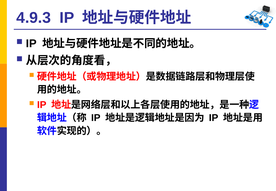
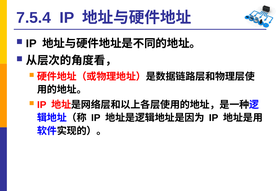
4.9.3: 4.9.3 -> 7.5.4
